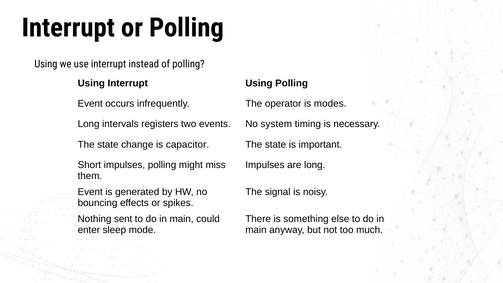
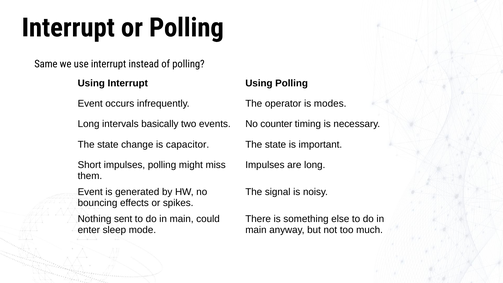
Using at (46, 64): Using -> Same
registers: registers -> basically
system: system -> counter
